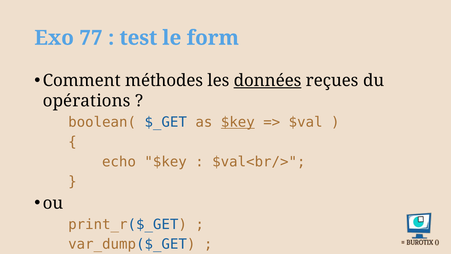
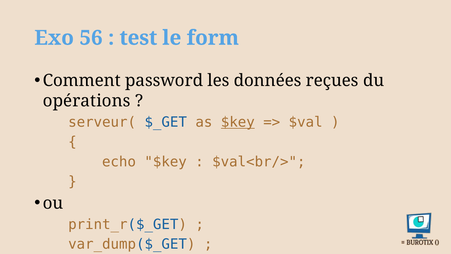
77: 77 -> 56
méthodes: méthodes -> password
données underline: present -> none
boolean(: boolean( -> serveur(
